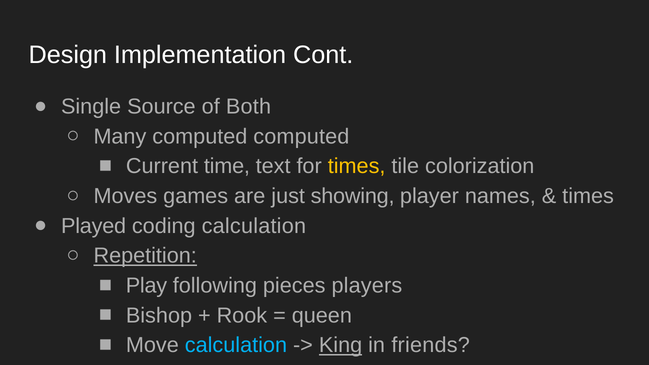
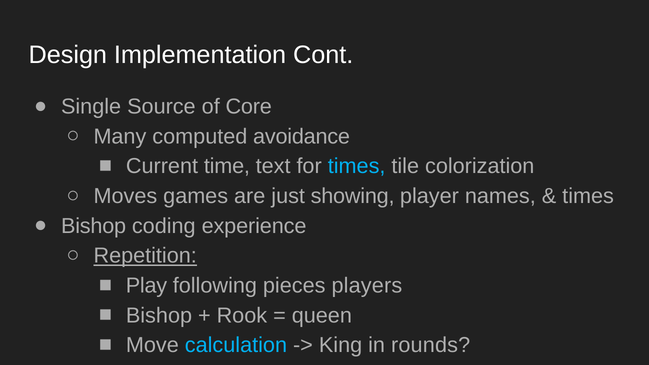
Both: Both -> Core
computed computed: computed -> avoidance
times at (357, 166) colour: yellow -> light blue
Played at (94, 226): Played -> Bishop
coding calculation: calculation -> experience
King underline: present -> none
friends: friends -> rounds
